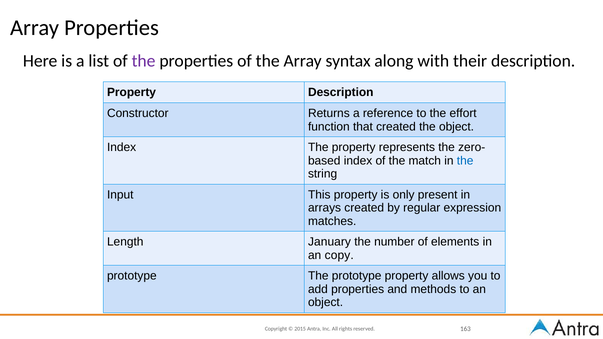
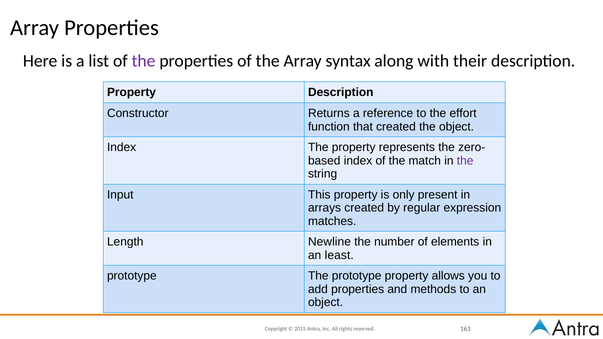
the at (465, 161) colour: blue -> purple
January: January -> Newline
copy: copy -> least
